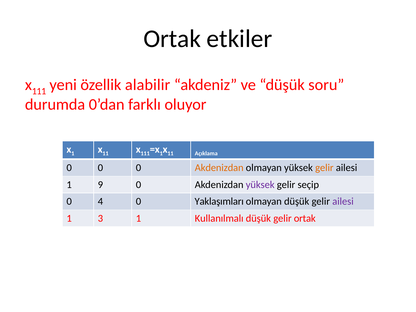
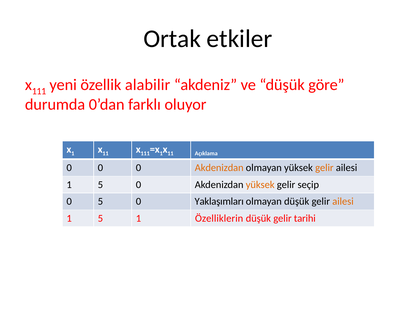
soru: soru -> göre
9 at (100, 185): 9 -> 5
yüksek at (260, 185) colour: purple -> orange
0 4: 4 -> 5
ailesi at (343, 202) colour: purple -> orange
3 at (100, 218): 3 -> 5
Kullanılmalı: Kullanılmalı -> Özelliklerin
gelir ortak: ortak -> tarihi
